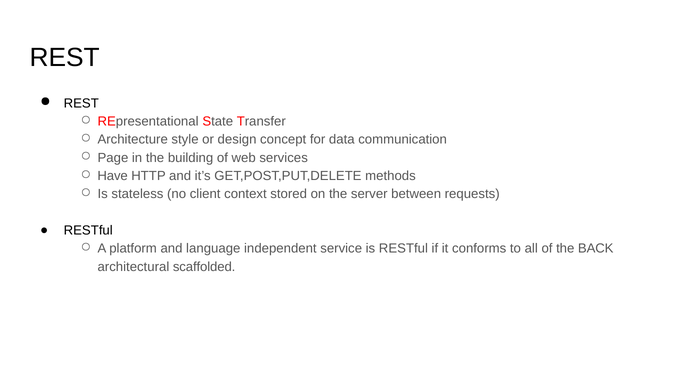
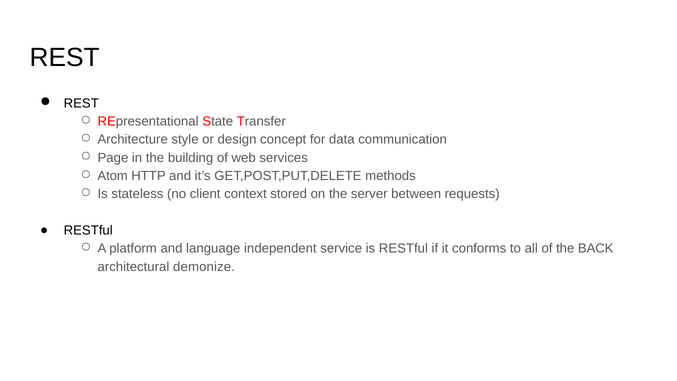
Have: Have -> Atom
scaffolded: scaffolded -> demonize
